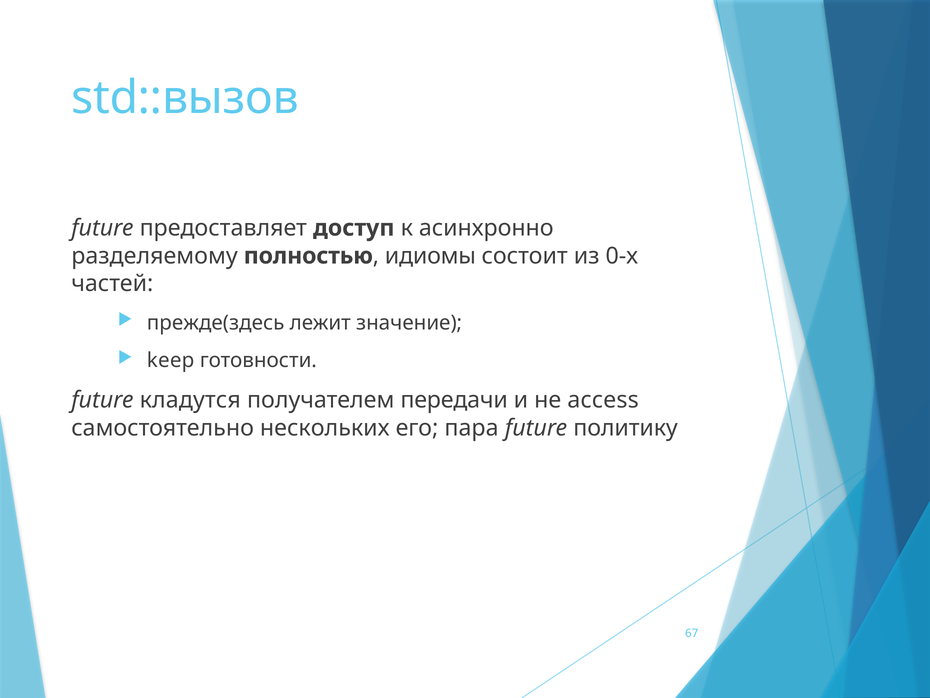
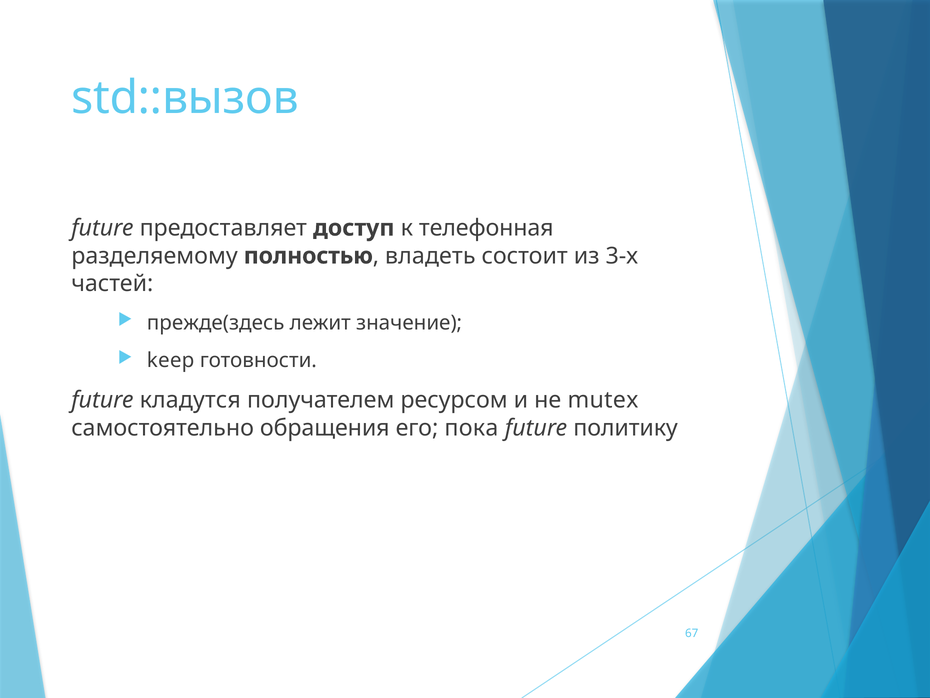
асинхронно: асинхронно -> телефонная
идиомы: идиомы -> владеть
0-х: 0-х -> 3-х
передачи: передачи -> ресурсом
access: access -> mutex
нескольких: нескольких -> обращения
пара: пара -> пока
